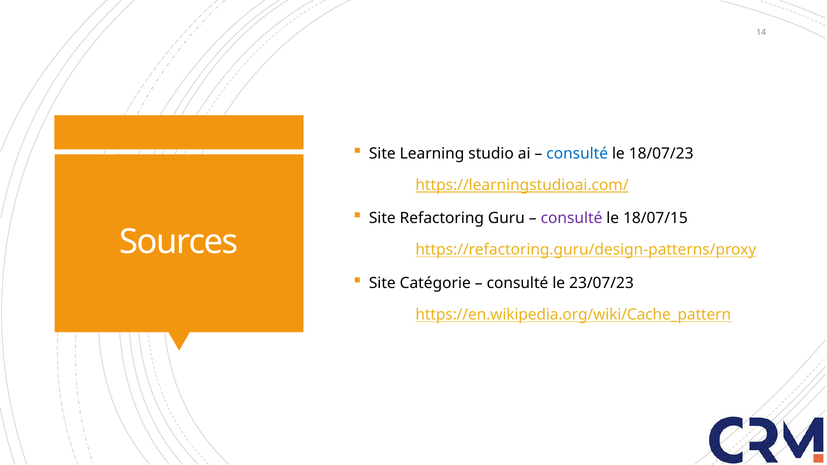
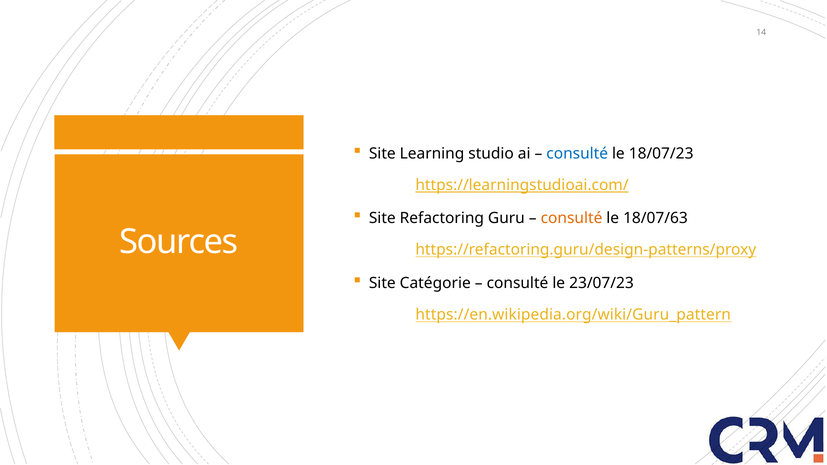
consulté at (572, 218) colour: purple -> orange
18/07/15: 18/07/15 -> 18/07/63
https://en.wikipedia.org/wiki/Cache_pattern: https://en.wikipedia.org/wiki/Cache_pattern -> https://en.wikipedia.org/wiki/Guru_pattern
